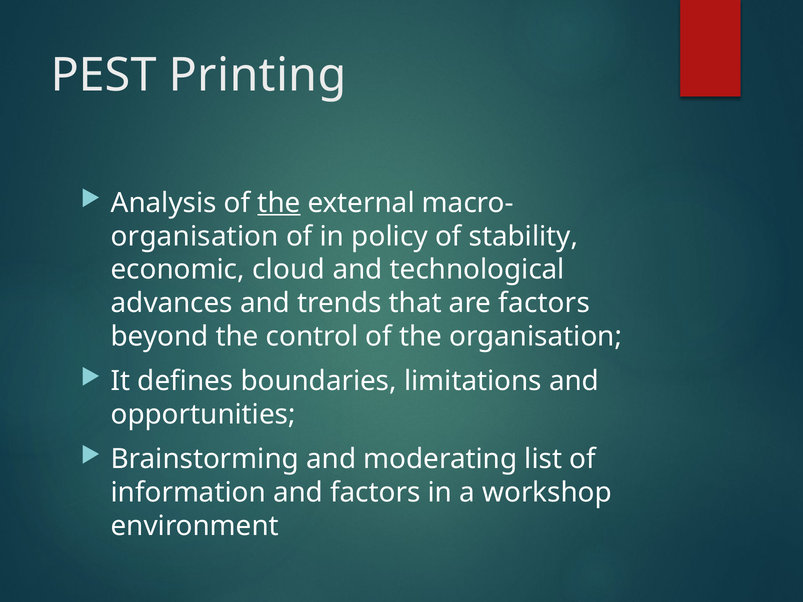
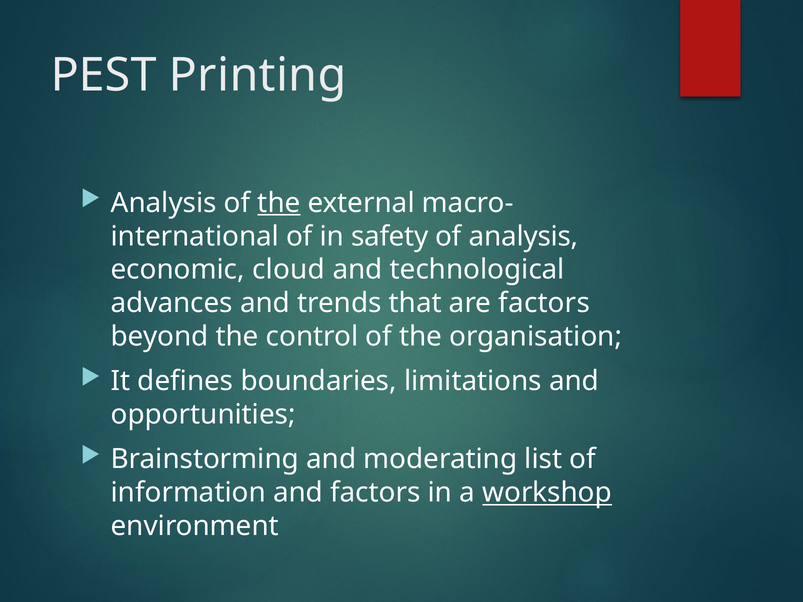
organisation at (195, 236): organisation -> international
policy: policy -> safety
of stability: stability -> analysis
workshop underline: none -> present
